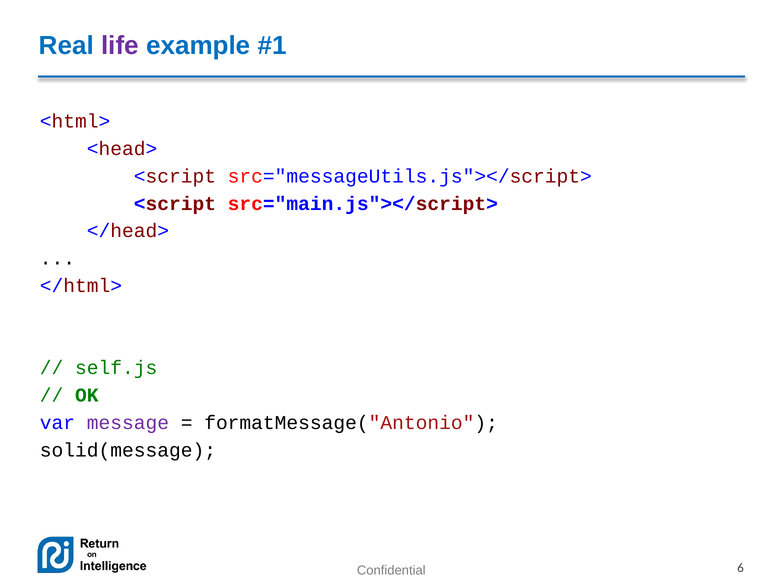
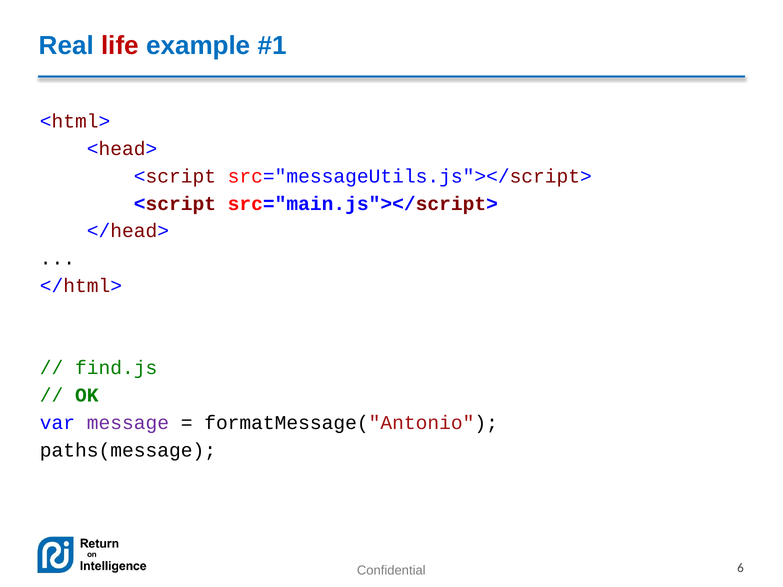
life colour: purple -> red
self.js: self.js -> find.js
solid(message: solid(message -> paths(message
